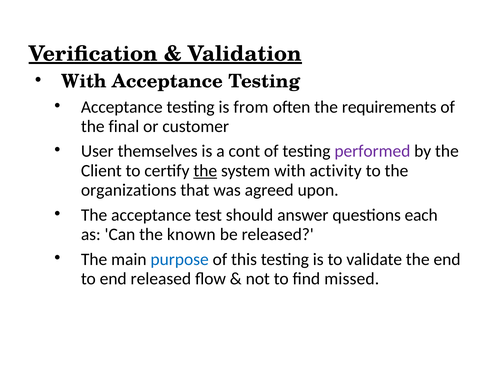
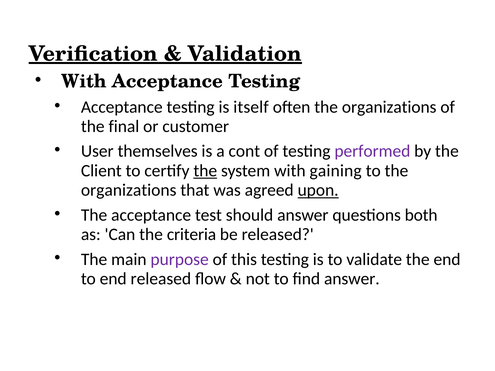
from: from -> itself
often the requirements: requirements -> organizations
activity: activity -> gaining
upon underline: none -> present
each: each -> both
known: known -> criteria
purpose colour: blue -> purple
find missed: missed -> answer
